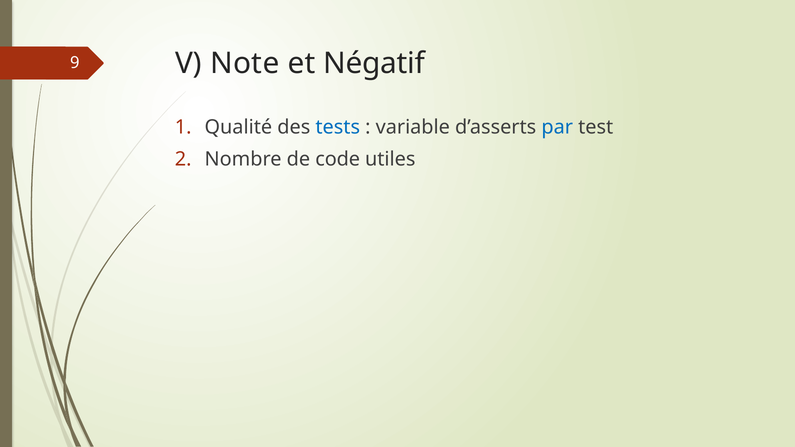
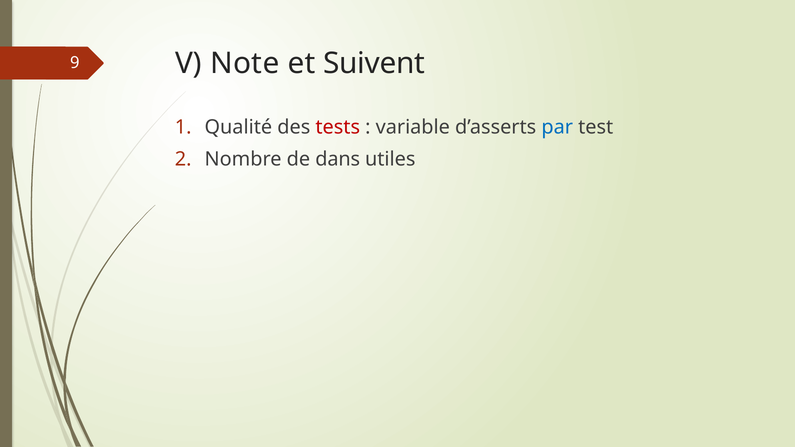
Négatif: Négatif -> Suivent
tests colour: blue -> red
code: code -> dans
